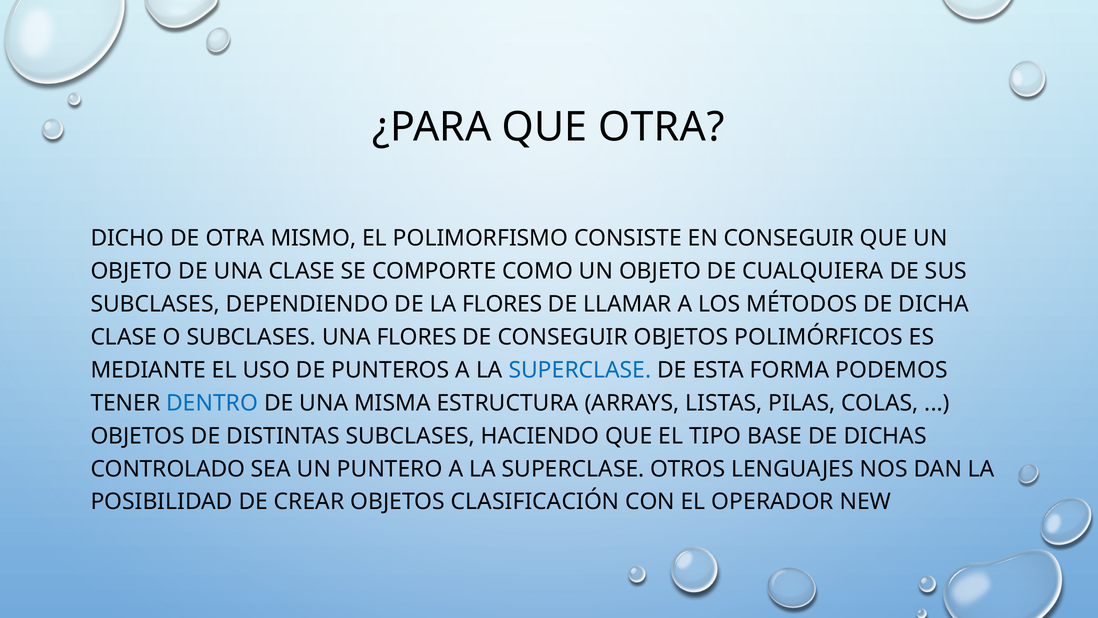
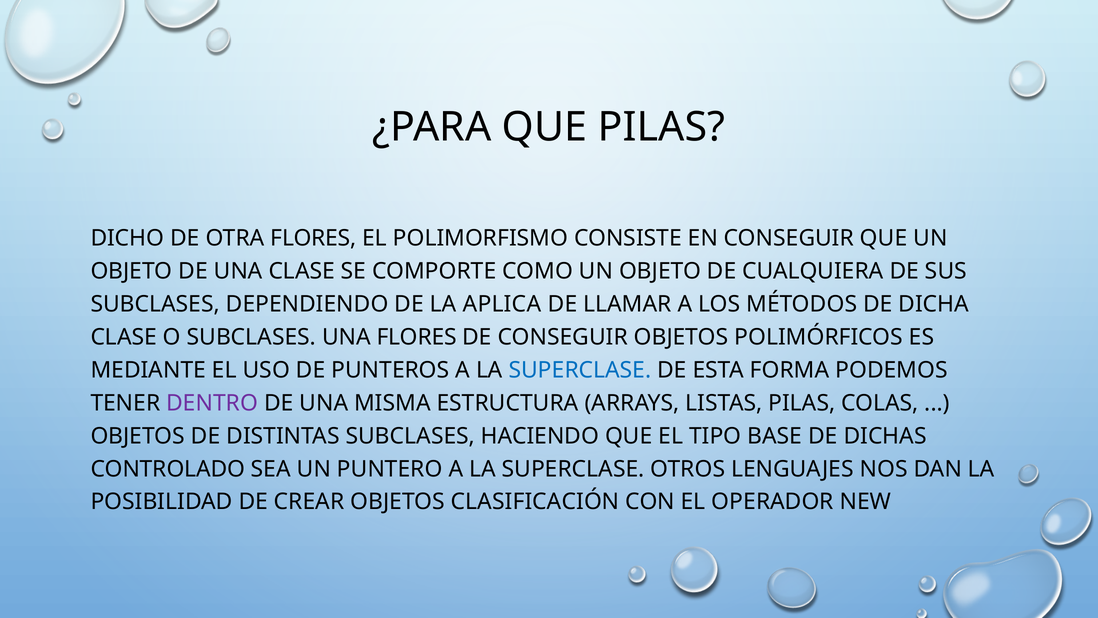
QUE OTRA: OTRA -> PILAS
OTRA MISMO: MISMO -> FLORES
LA FLORES: FLORES -> APLICA
DENTRO colour: blue -> purple
